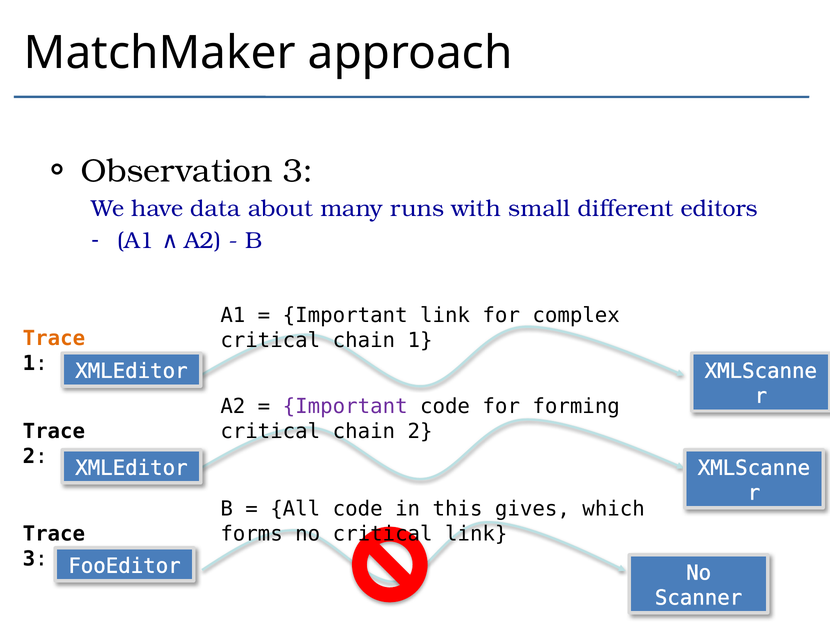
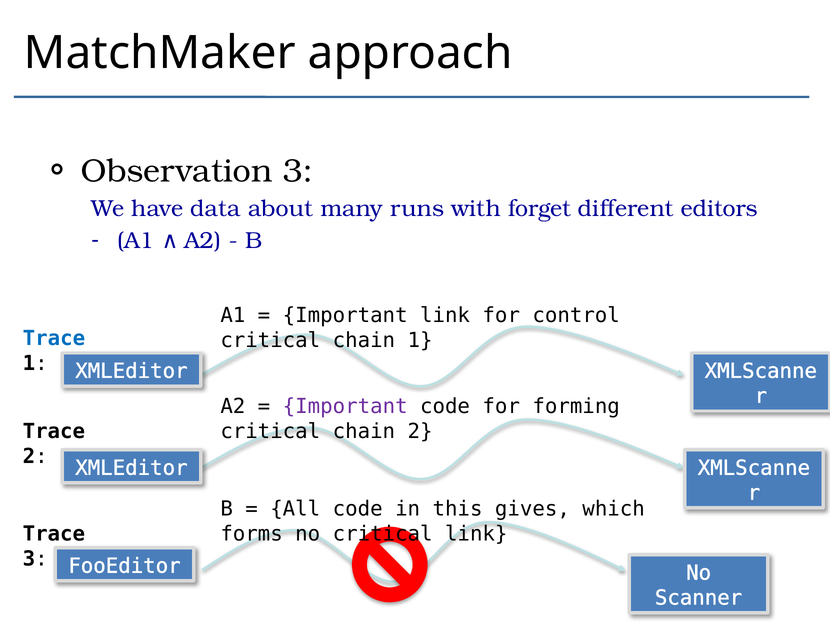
small: small -> forget
complex: complex -> control
Trace at (54, 338) colour: orange -> blue
